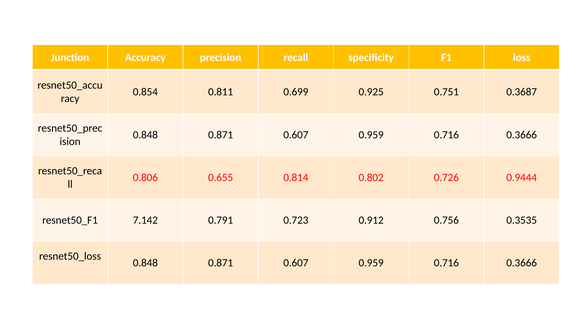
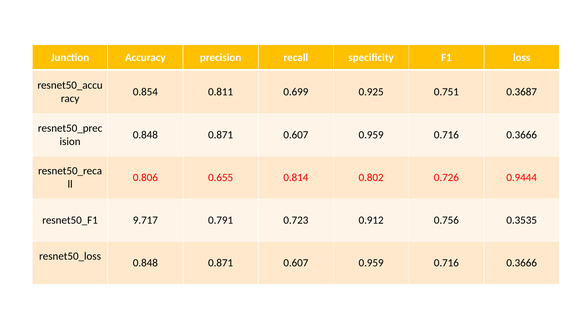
7.142: 7.142 -> 9.717
